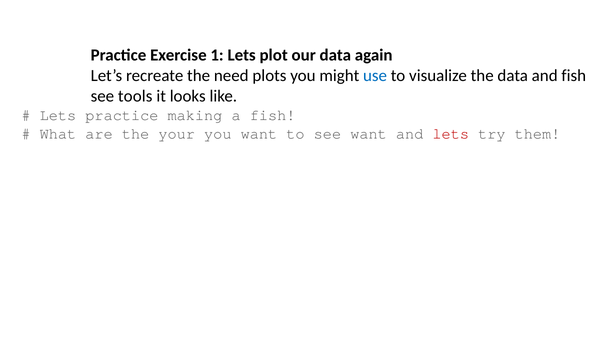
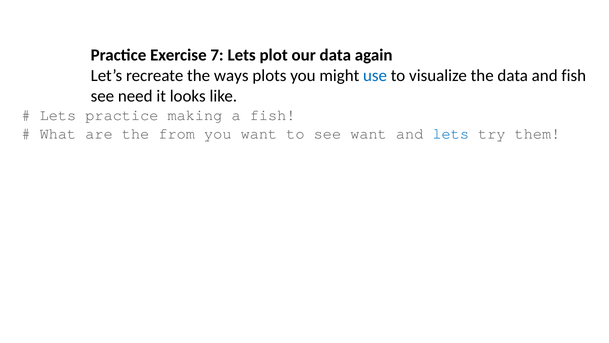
1: 1 -> 7
need: need -> ways
tools: tools -> need
your: your -> from
lets at (451, 133) colour: red -> blue
